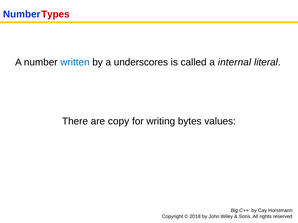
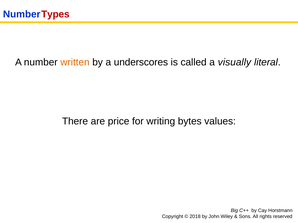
written colour: blue -> orange
internal: internal -> visually
copy: copy -> price
